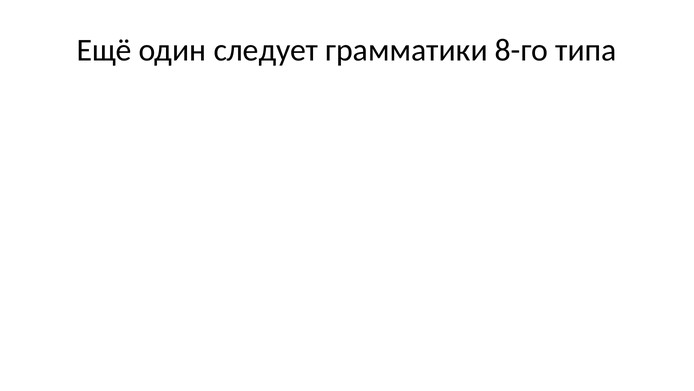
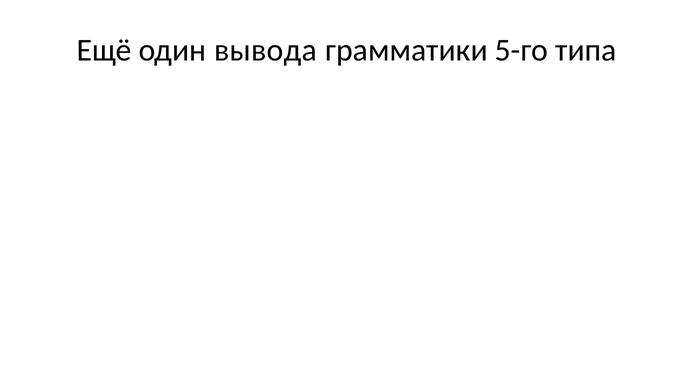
следует: следует -> вывода
8-го: 8-го -> 5-го
